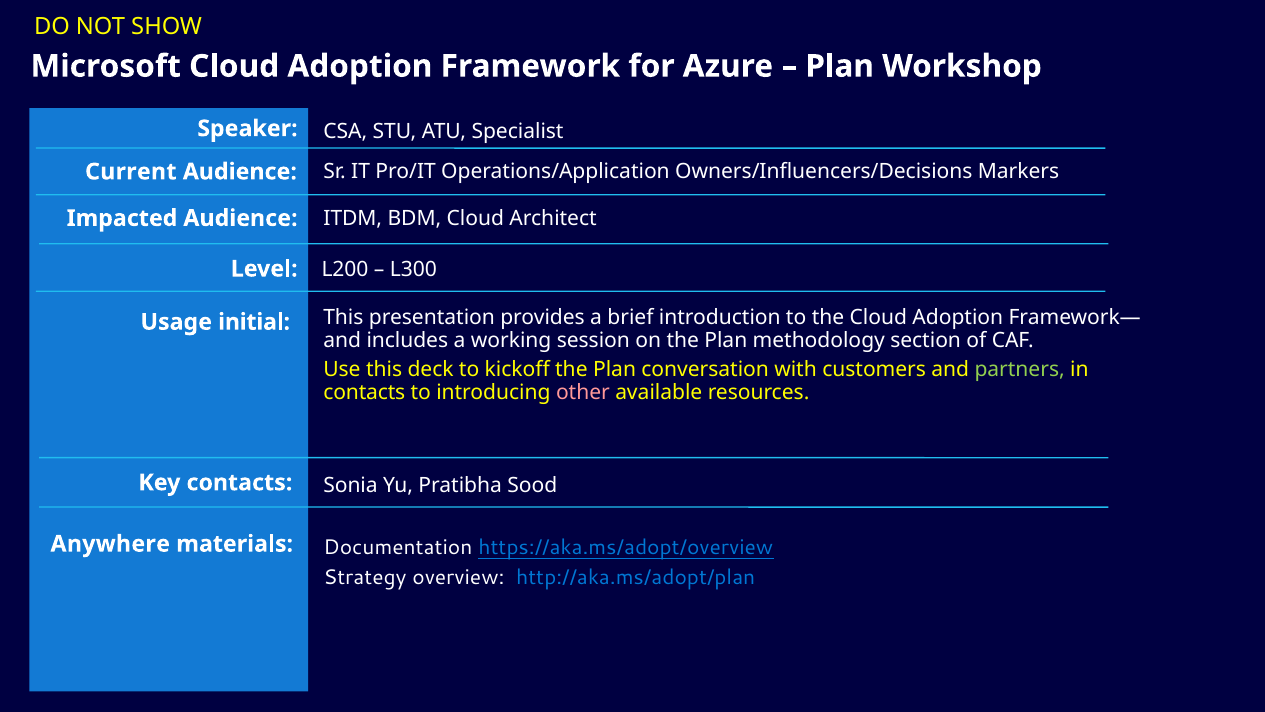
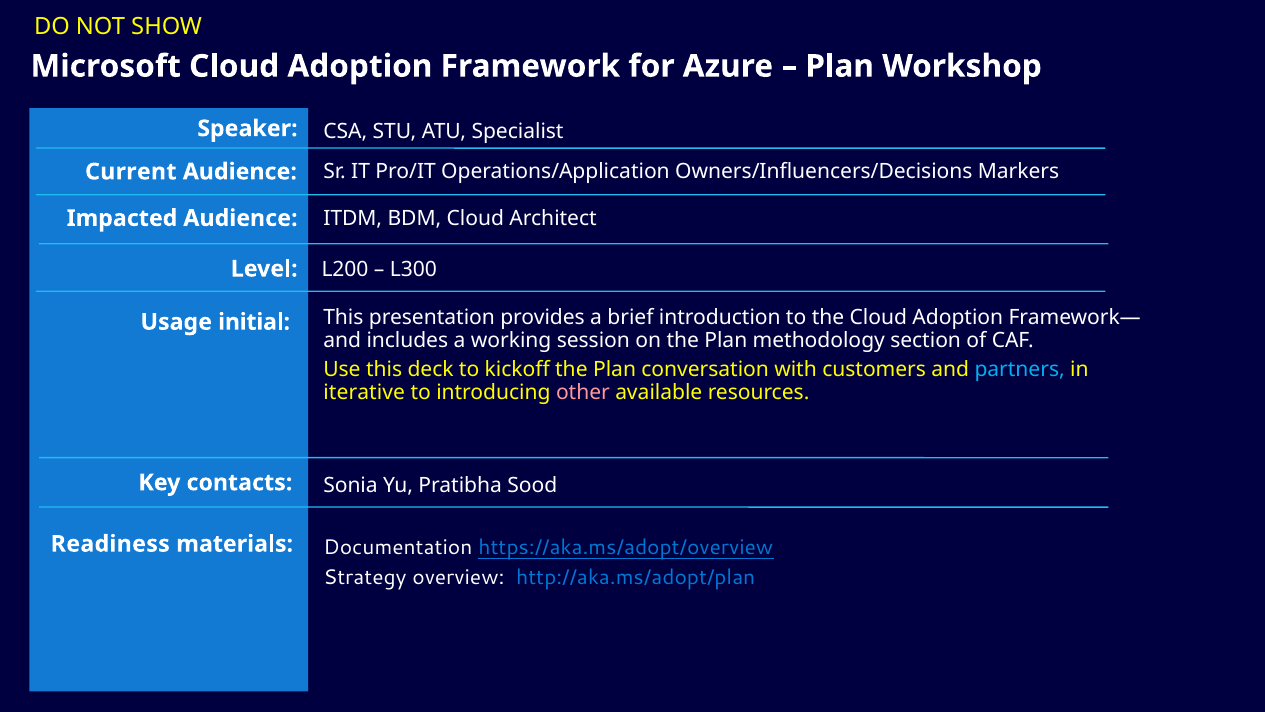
partners colour: light green -> light blue
contacts at (364, 392): contacts -> iterative
Anywhere: Anywhere -> Readiness
